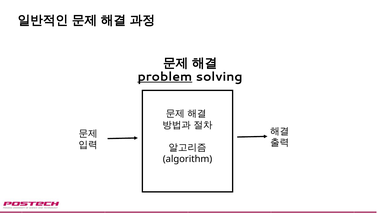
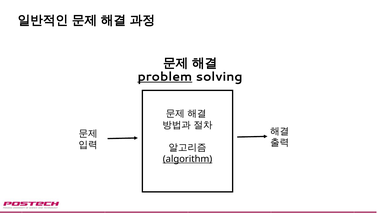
algorithm underline: none -> present
